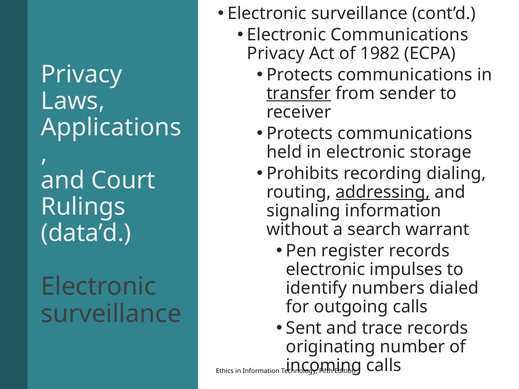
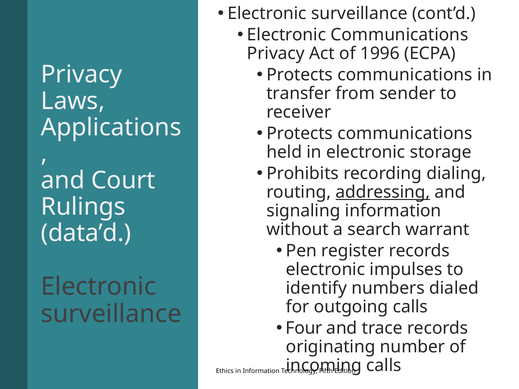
1982: 1982 -> 1996
transfer underline: present -> none
Sent: Sent -> Four
